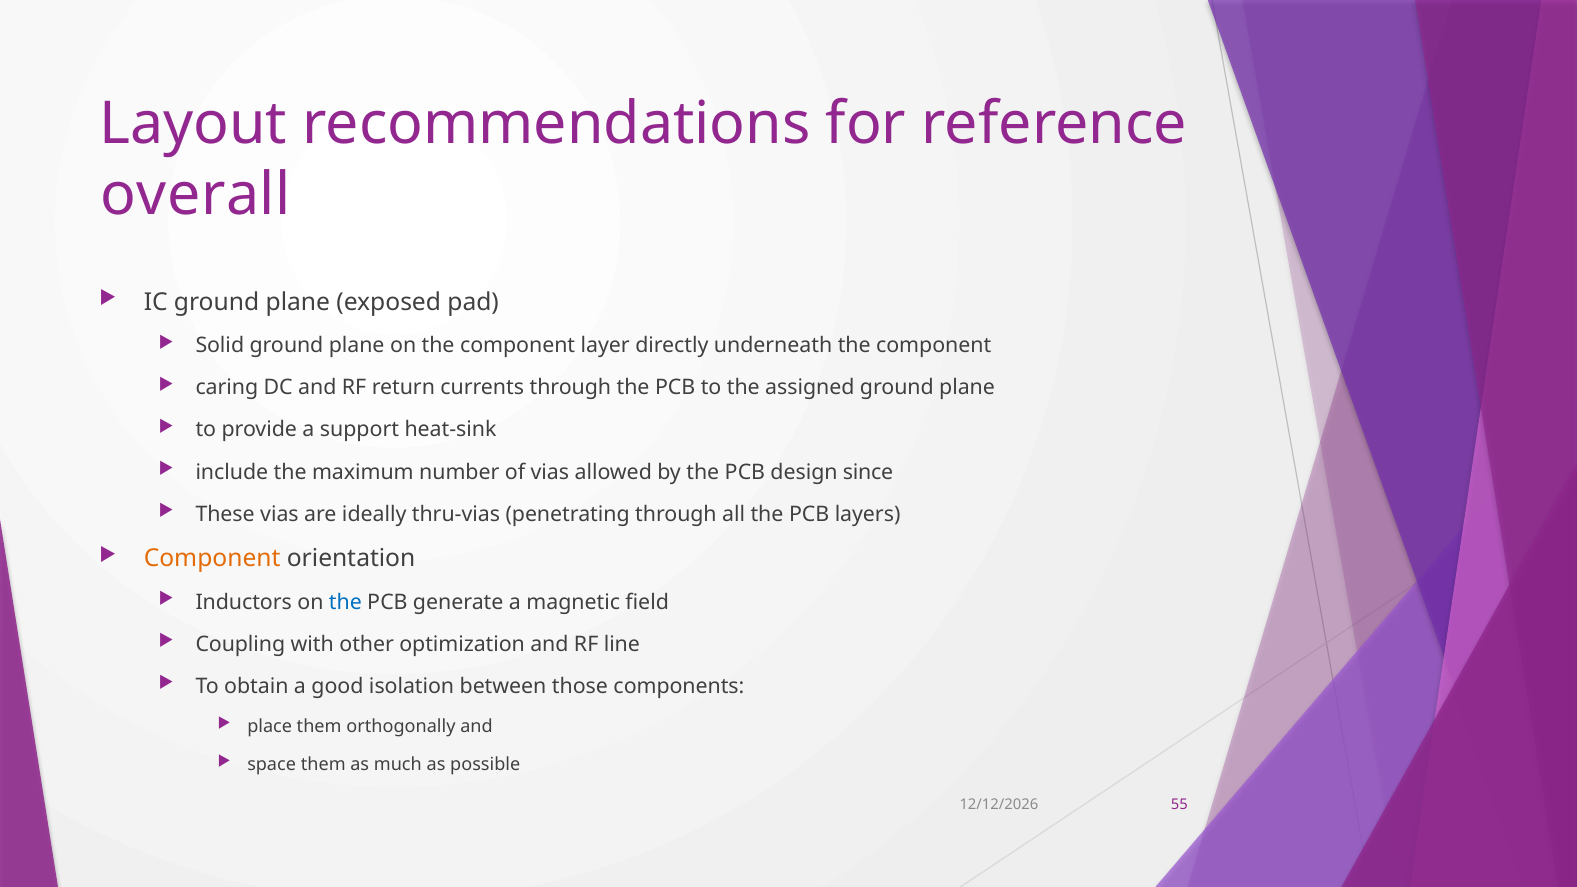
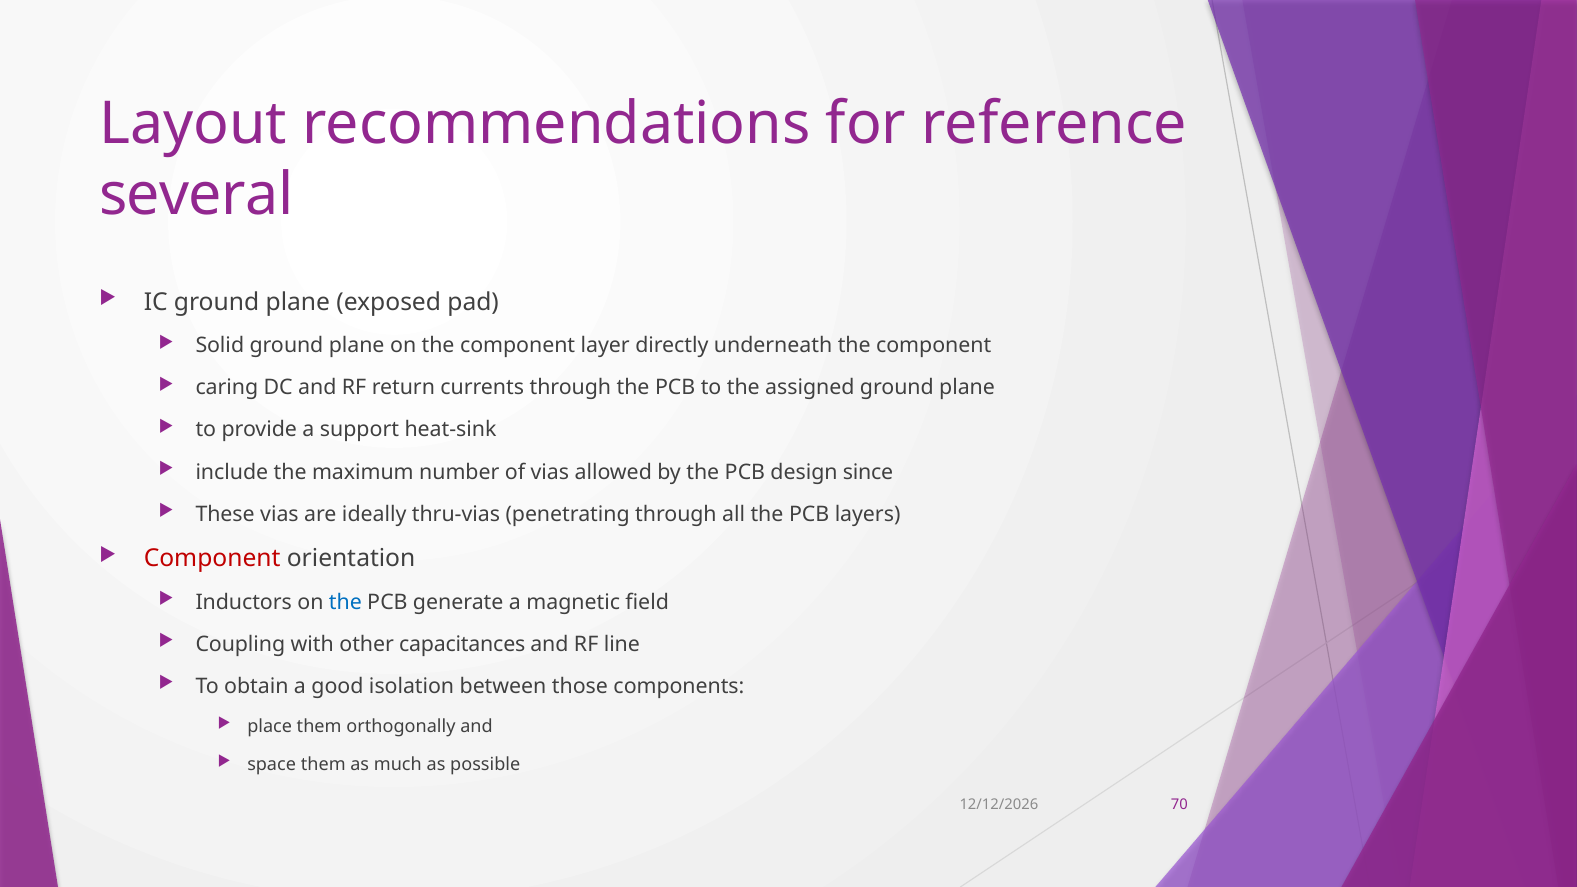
overall: overall -> several
Component at (212, 558) colour: orange -> red
optimization: optimization -> capacitances
55: 55 -> 70
